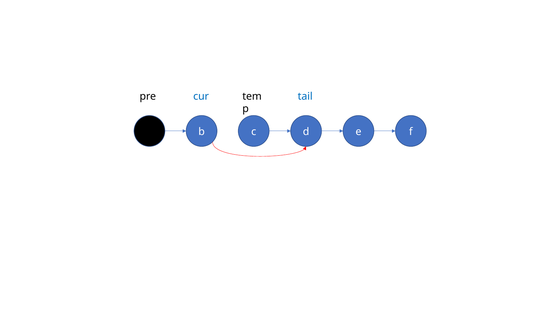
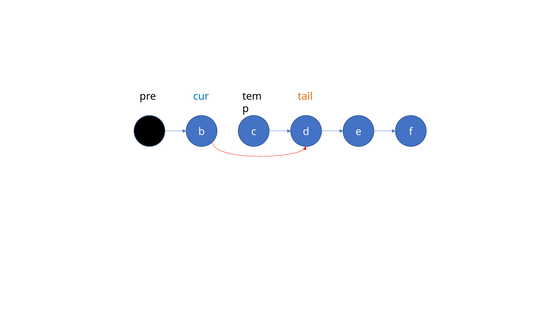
tail colour: blue -> orange
